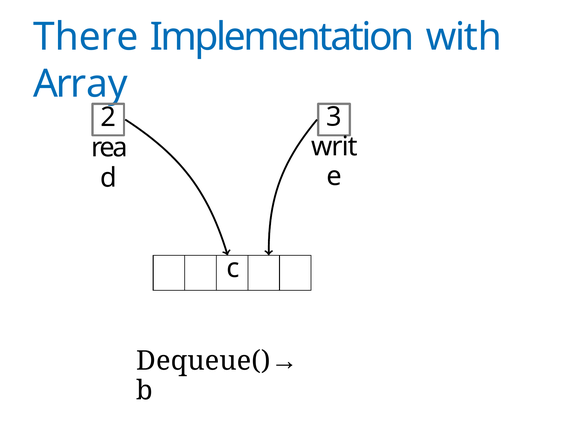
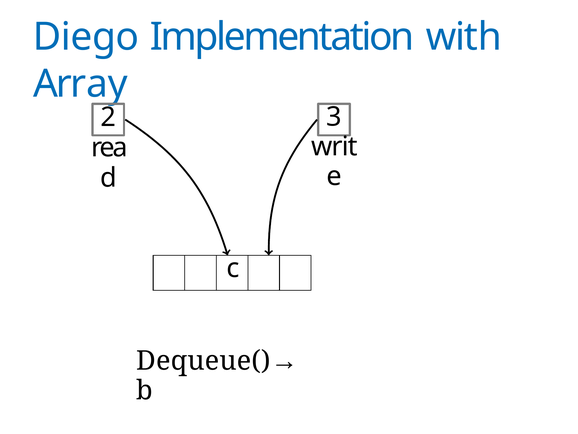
There: There -> Diego
